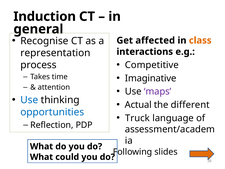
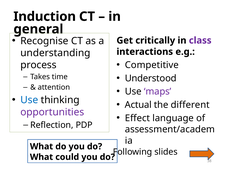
affected: affected -> critically
class colour: orange -> purple
representation: representation -> understanding
Imaginative: Imaginative -> Understood
opportunities colour: blue -> purple
Truck: Truck -> Effect
